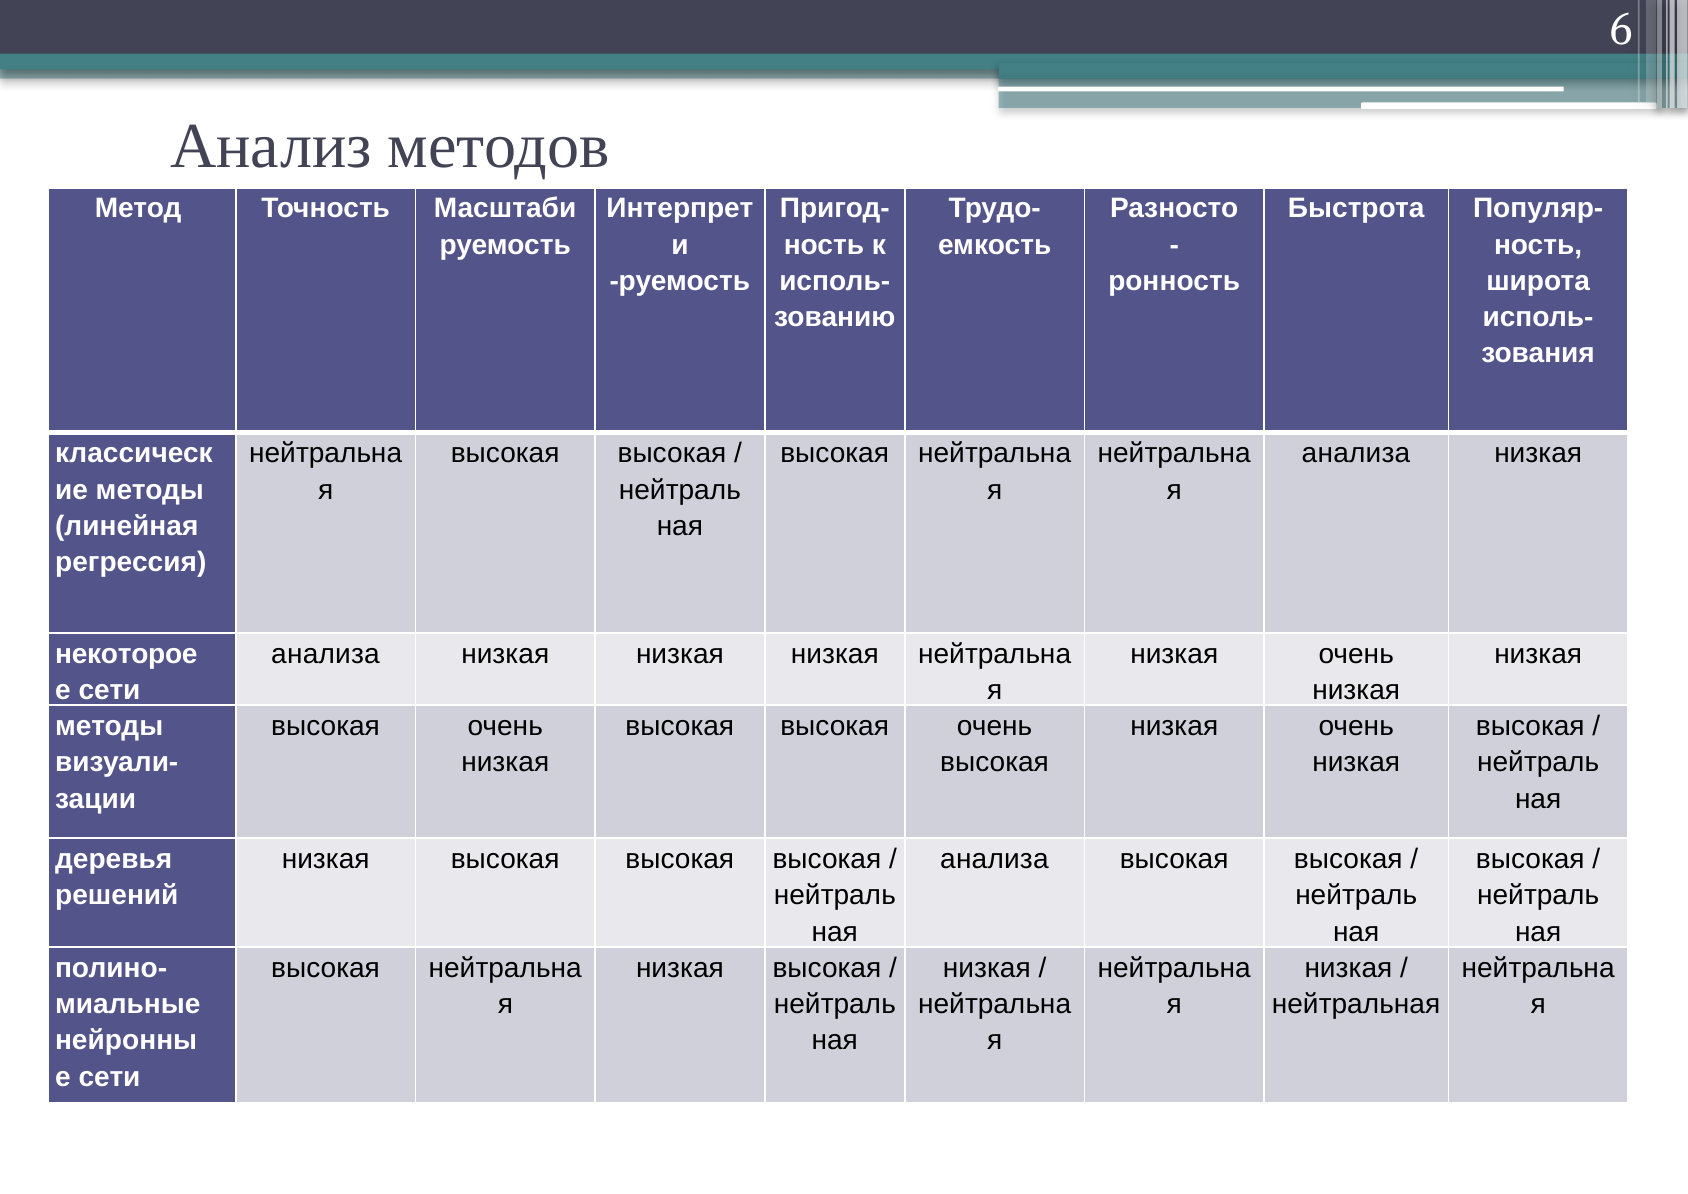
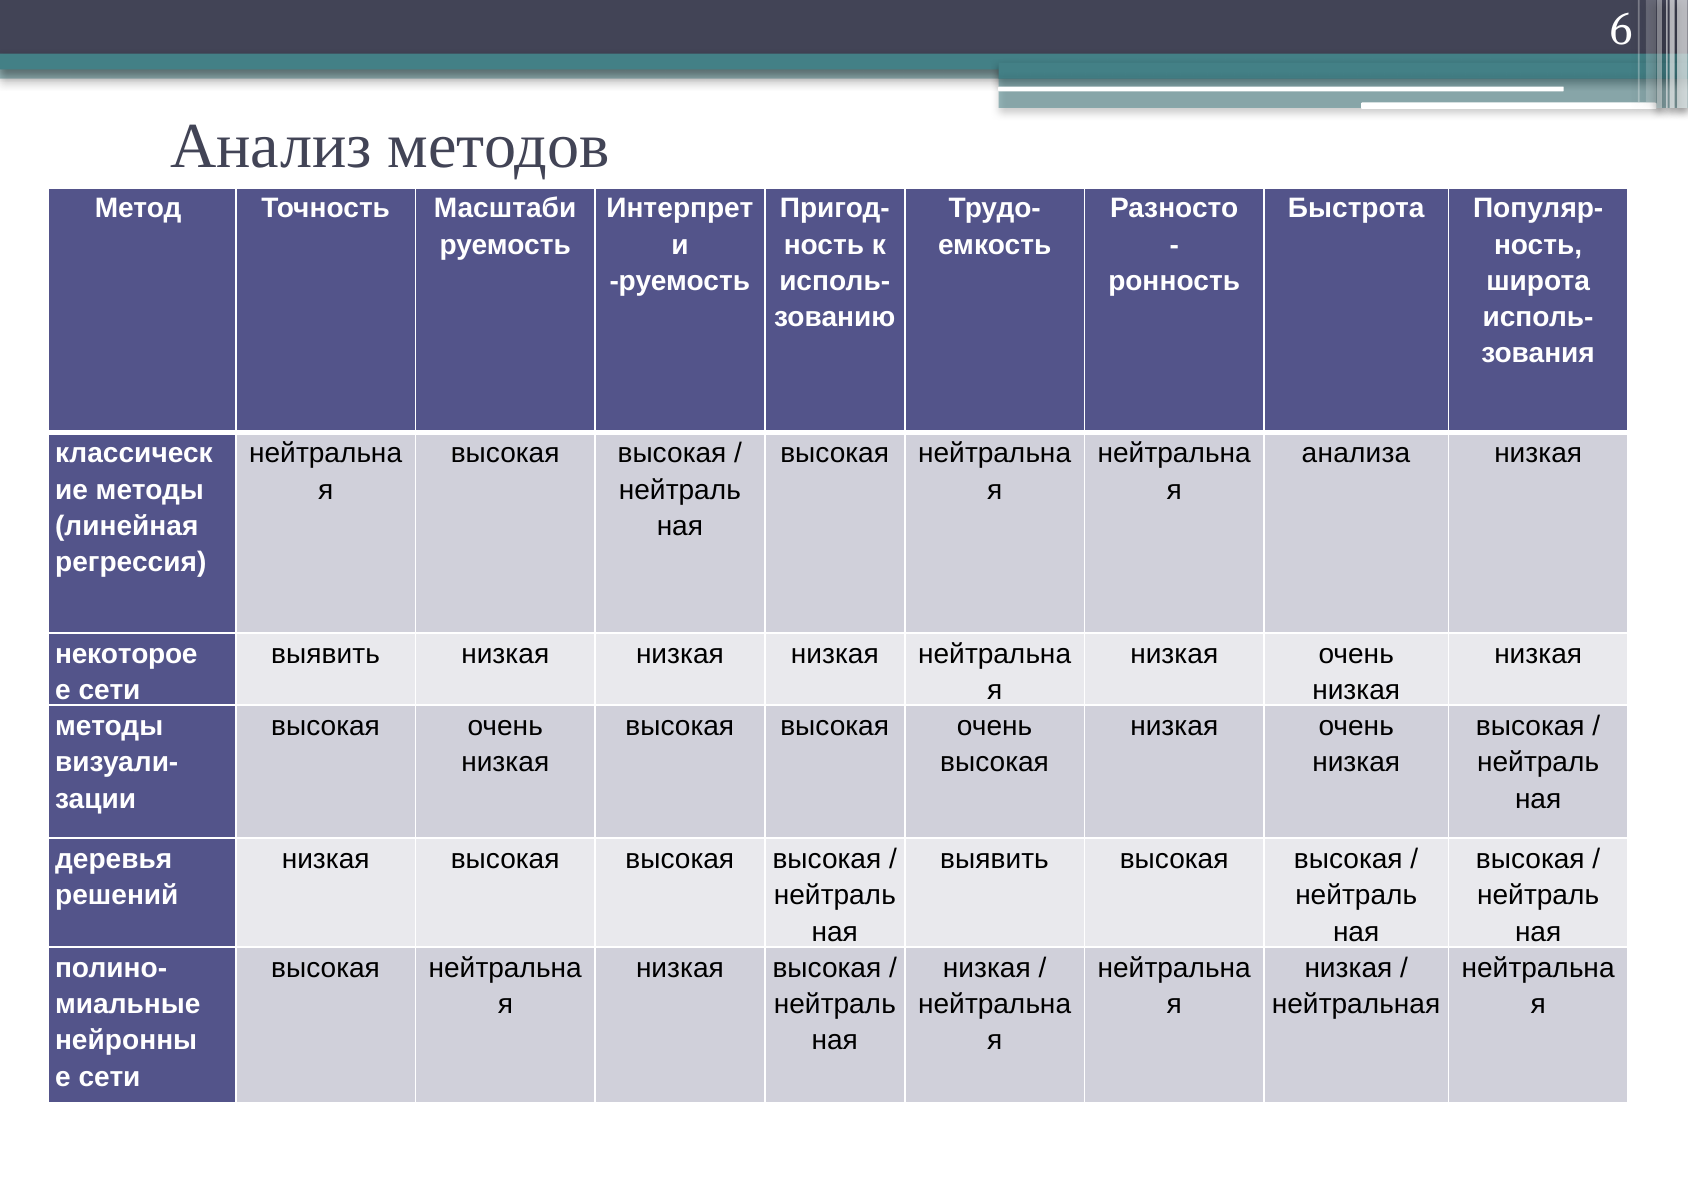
анализа at (325, 654): анализа -> выявить
анализа at (994, 859): анализа -> выявить
